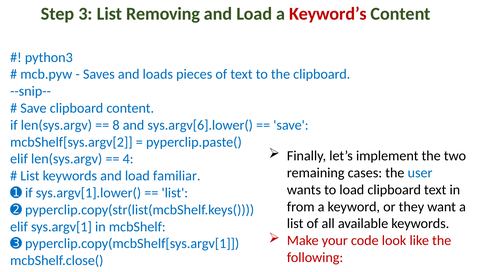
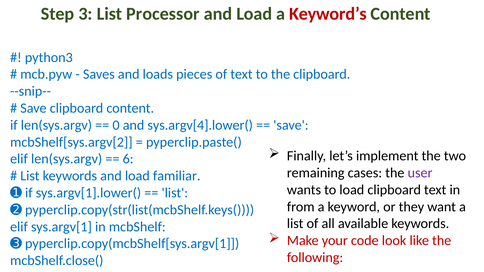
Removing: Removing -> Processor
8: 8 -> 0
sys.argv[6].lower(: sys.argv[6].lower( -> sys.argv[4].lower(
4: 4 -> 6
user colour: blue -> purple
